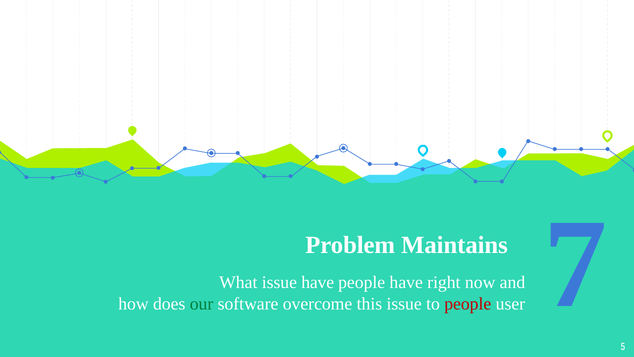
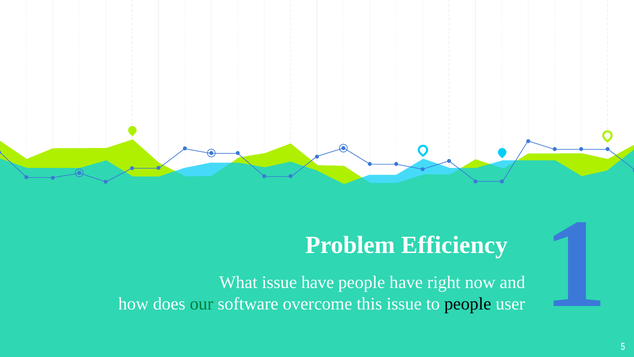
Maintains: Maintains -> Efficiency
people at (468, 303) colour: red -> black
7: 7 -> 1
